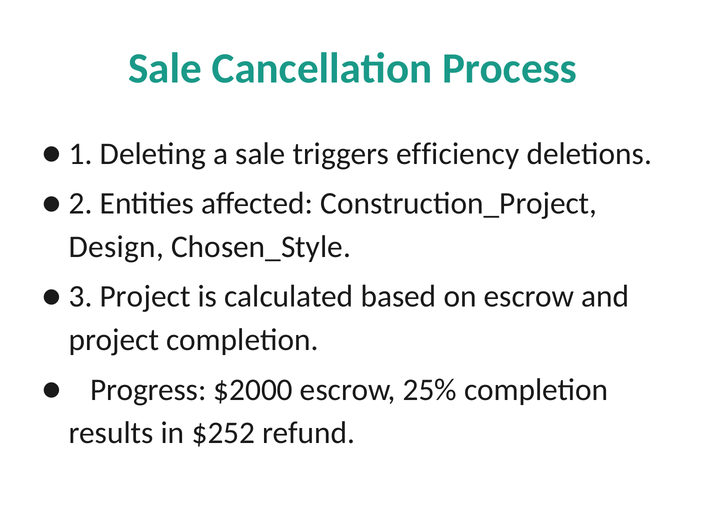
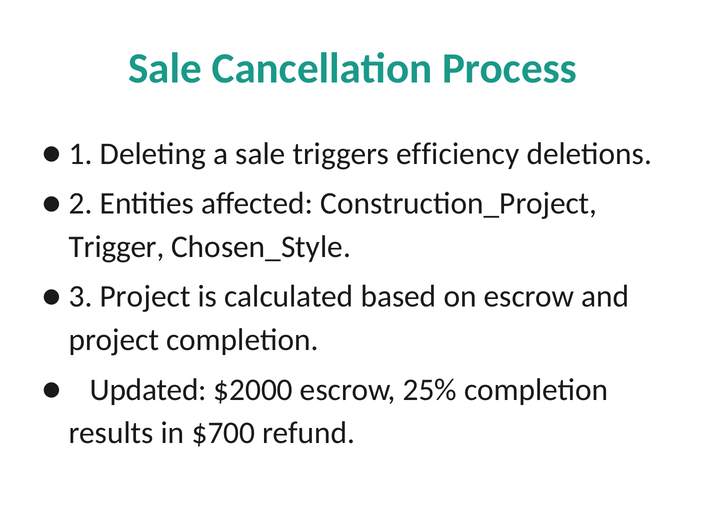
Design: Design -> Trigger
Progress: Progress -> Updated
$252: $252 -> $700
